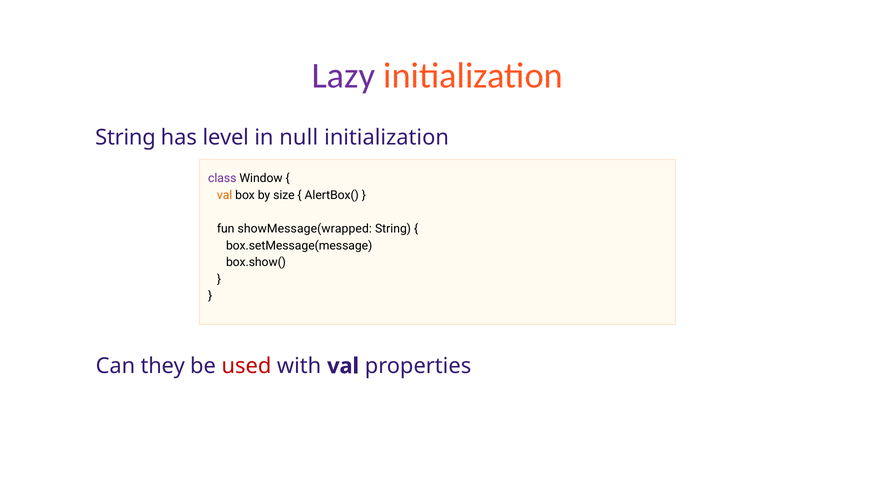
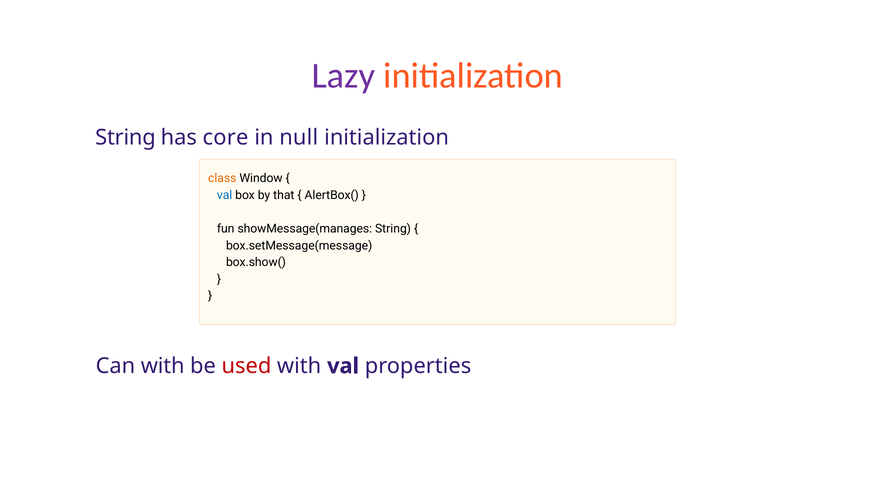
level: level -> core
class colour: purple -> orange
val at (225, 195) colour: orange -> blue
size: size -> that
showMessage(wrapped: showMessage(wrapped -> showMessage(manages
Can they: they -> with
